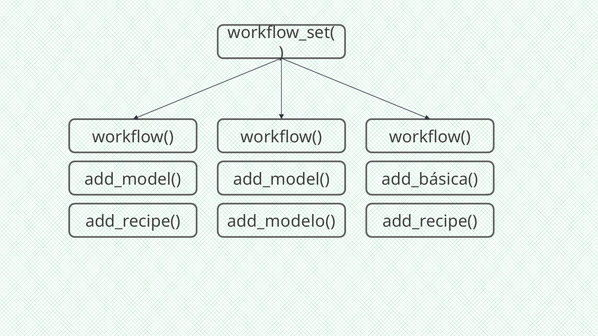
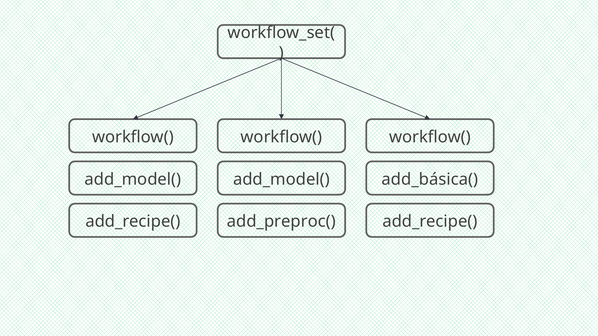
add_modelo(: add_modelo( -> add_preproc(
